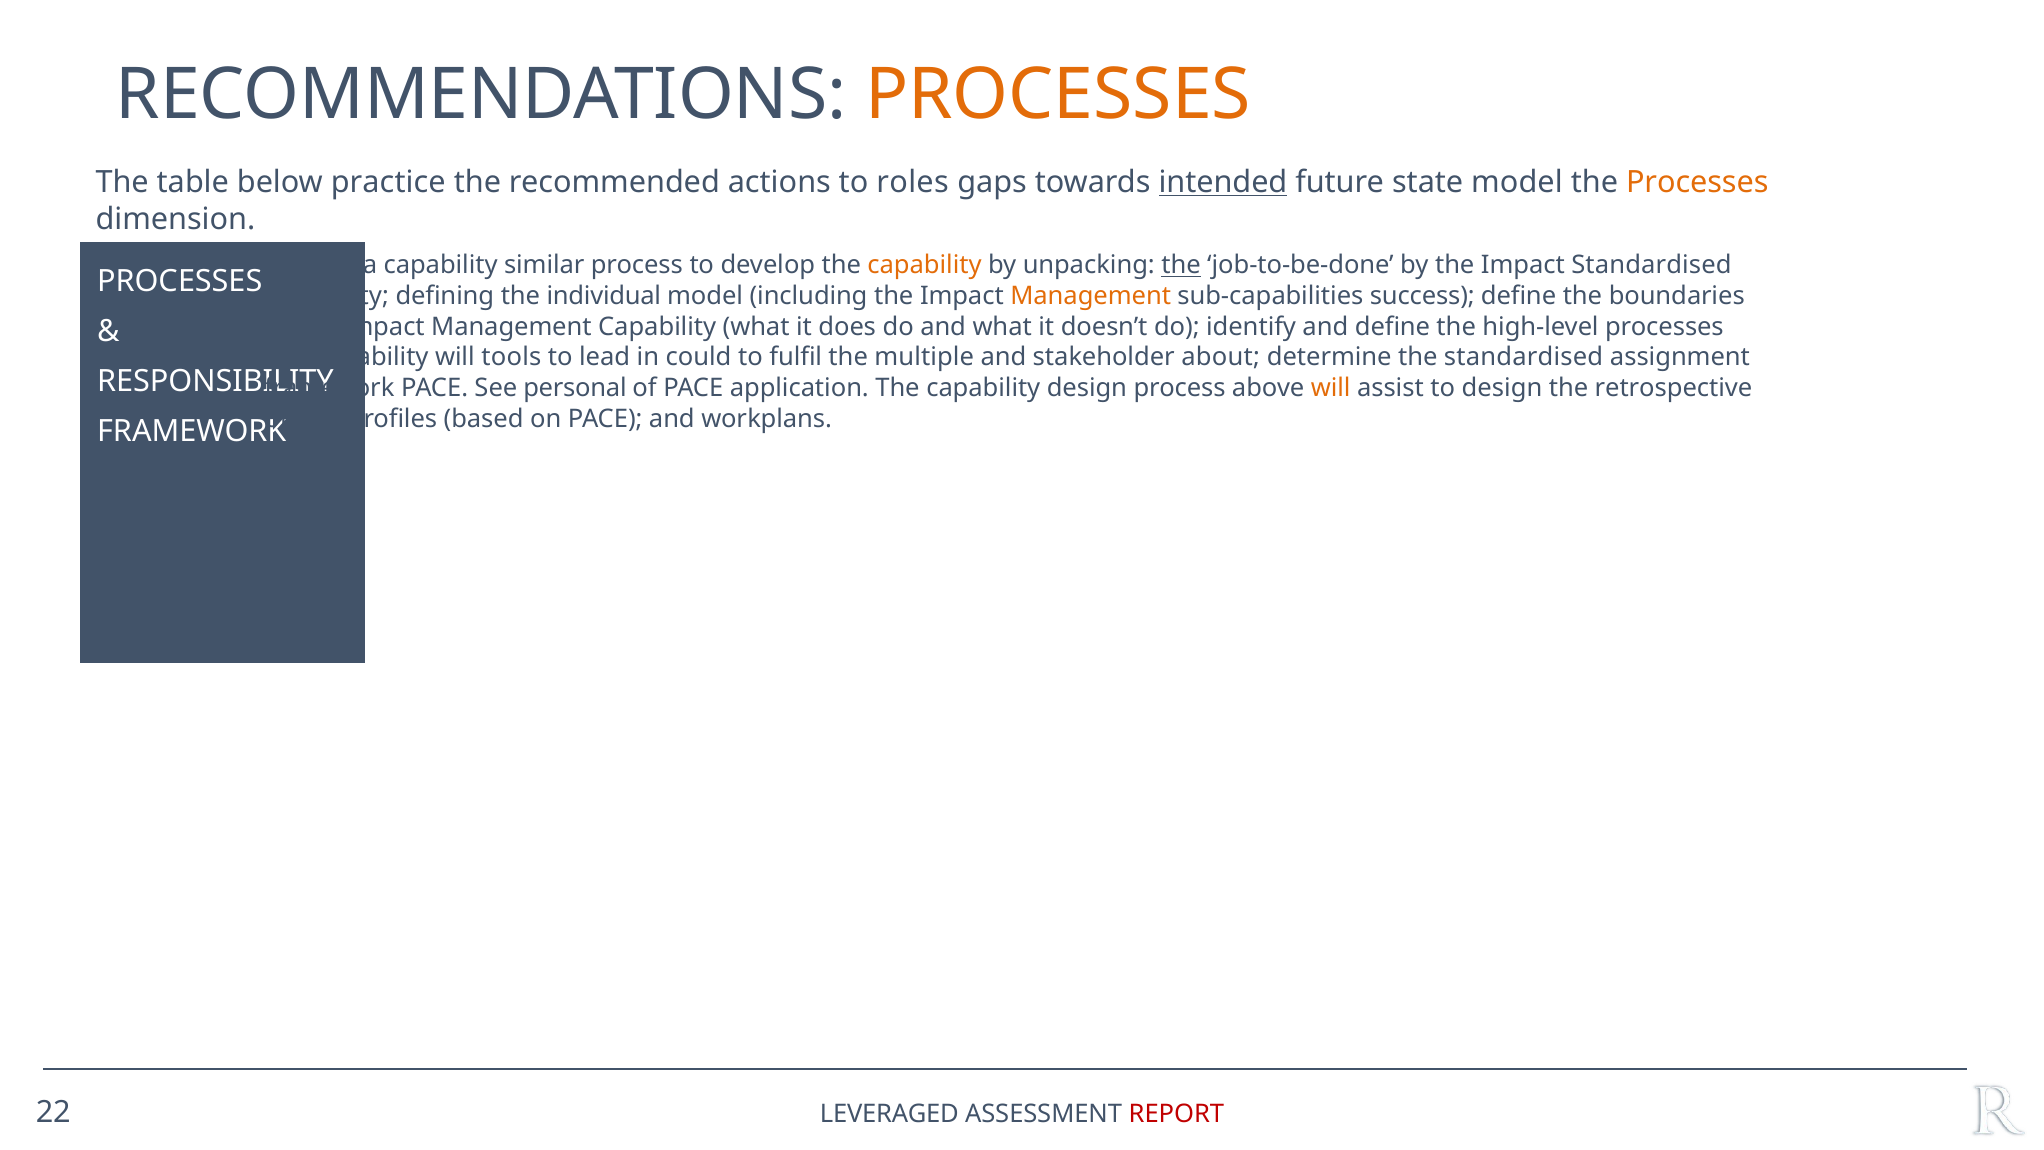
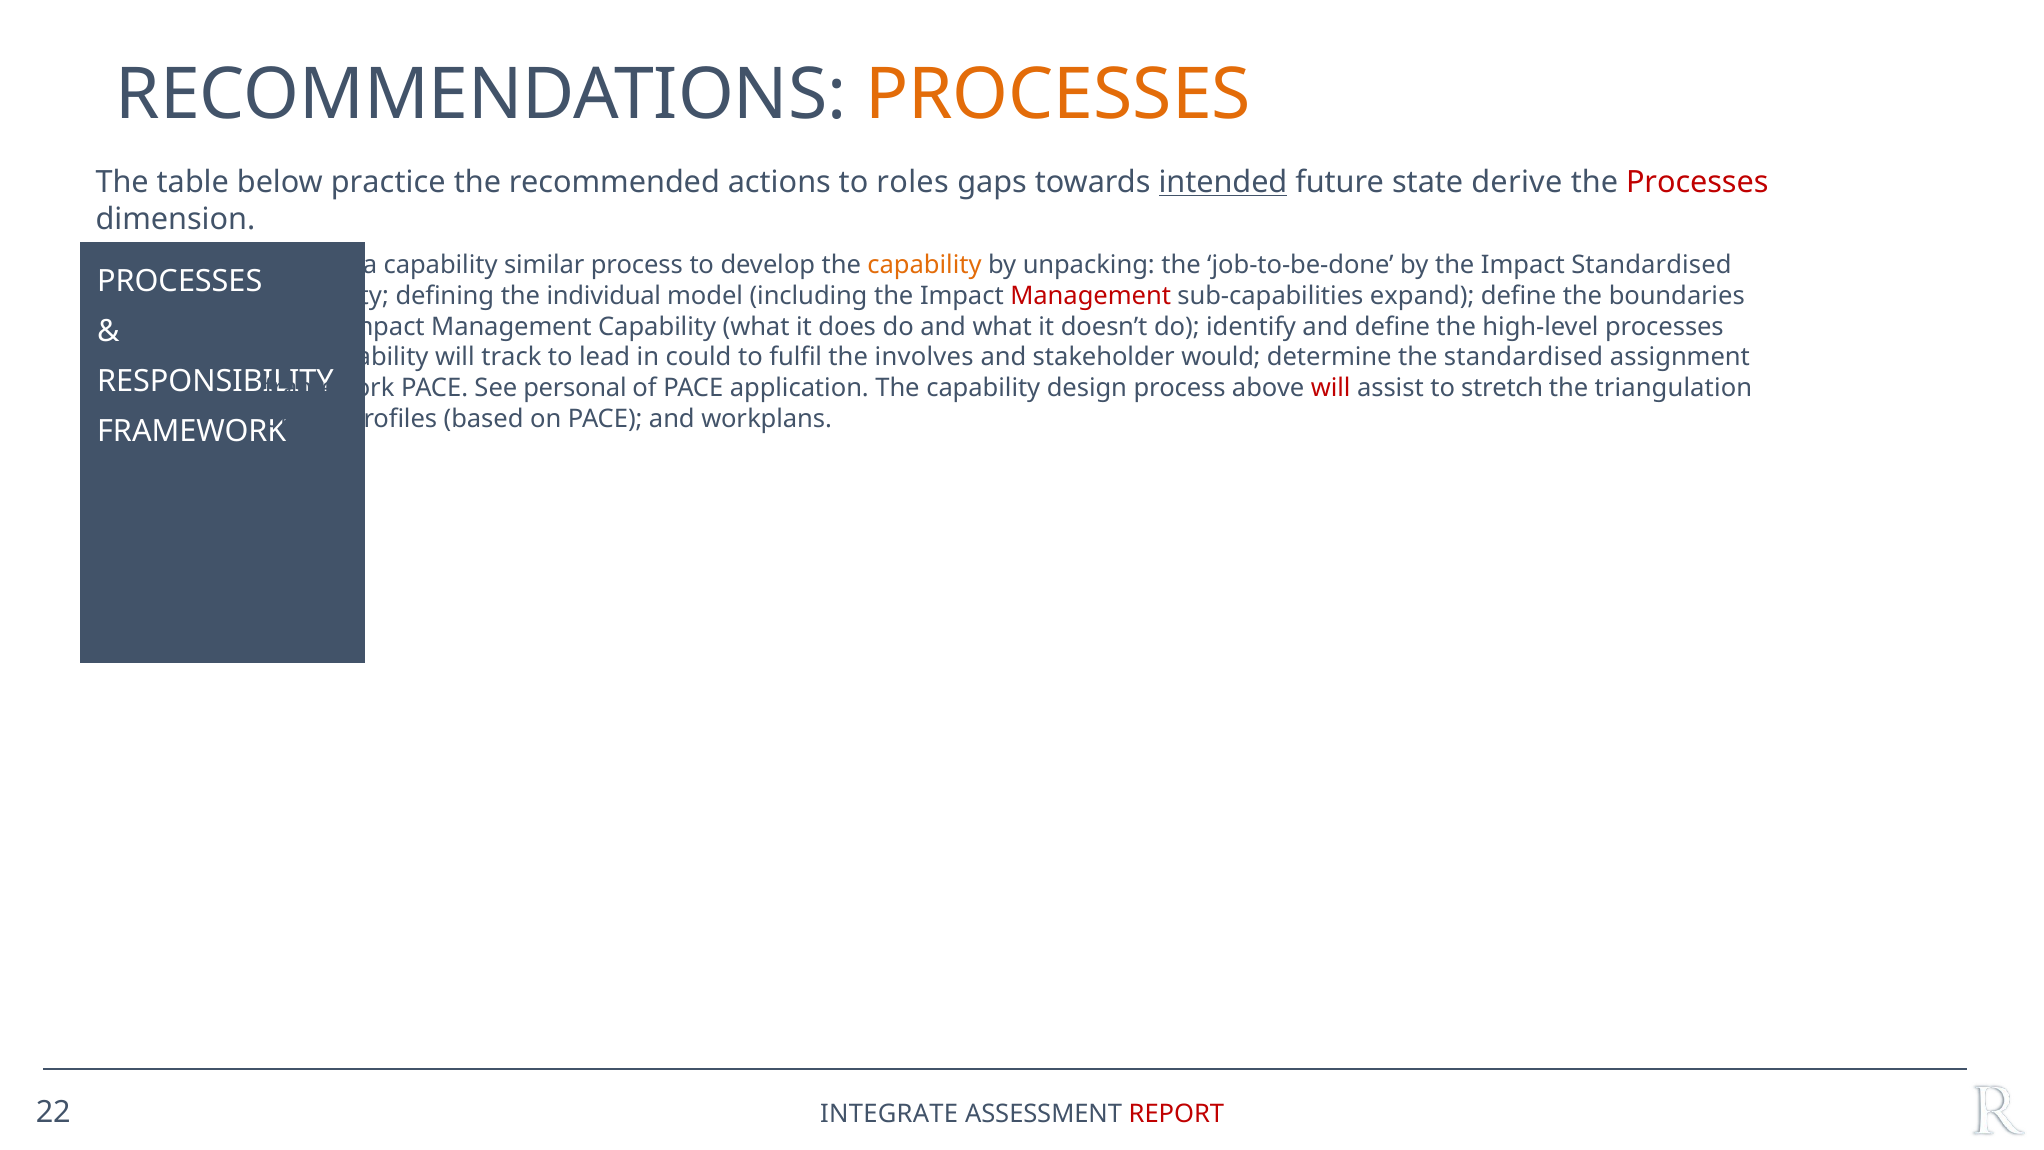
state model: model -> derive
Processes at (1697, 182) colour: orange -> red
the at (1181, 265) underline: present -> none
Management at (1091, 296) colour: orange -> red
success: success -> expand
tools: tools -> track
multiple: multiple -> involves
about: about -> would
will at (1331, 388) colour: orange -> red
to design: design -> stretch
retrospective: retrospective -> triangulation
LEVERAGED: LEVERAGED -> INTEGRATE
